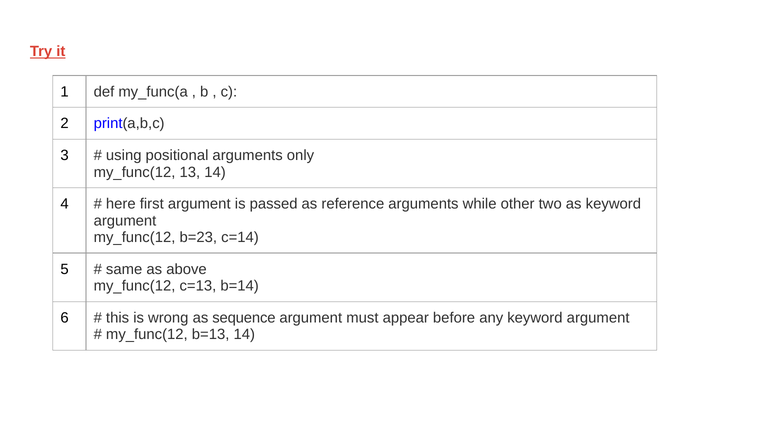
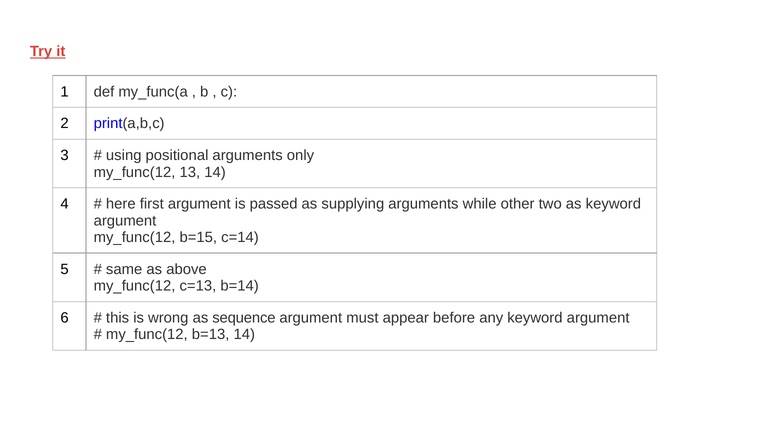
reference: reference -> supplying
b=23: b=23 -> b=15
